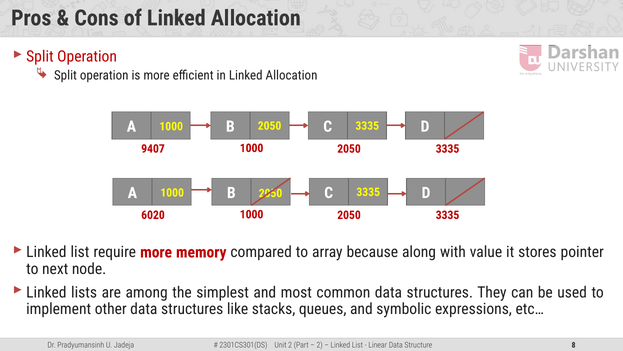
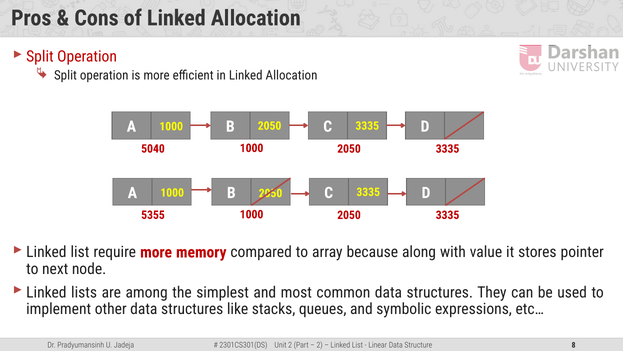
9407: 9407 -> 5040
6020: 6020 -> 5355
